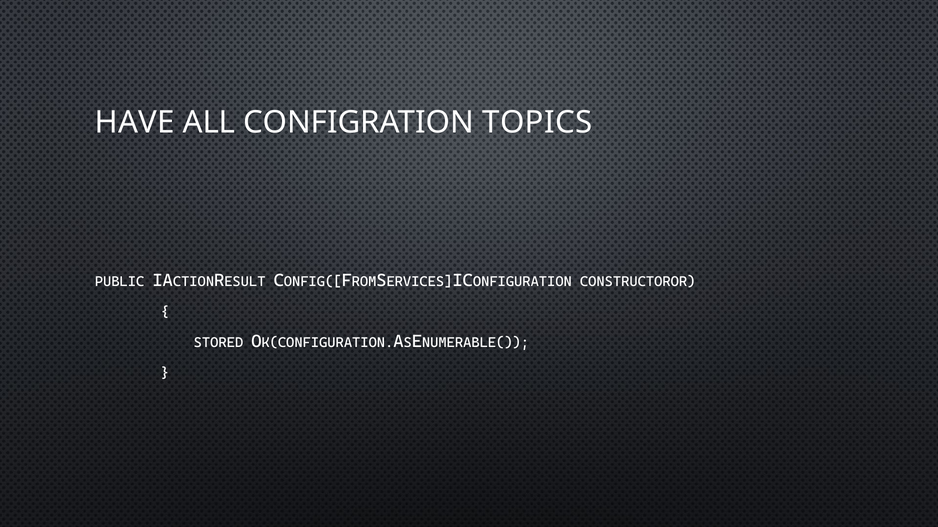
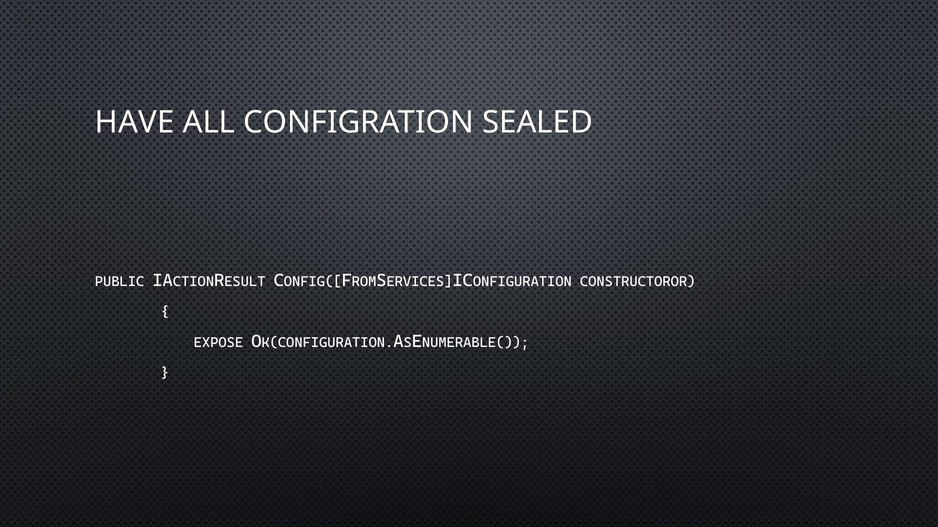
TOPICS: TOPICS -> SEALED
STORED: STORED -> EXPOSE
